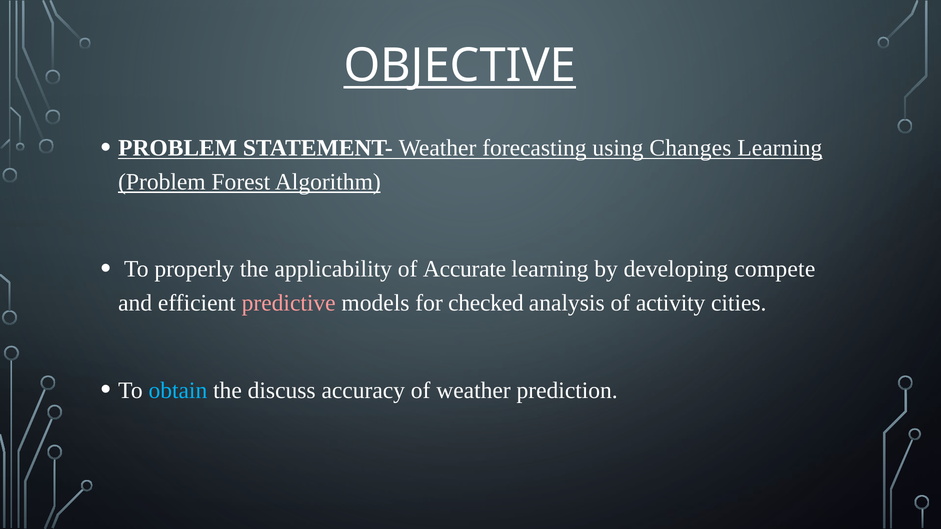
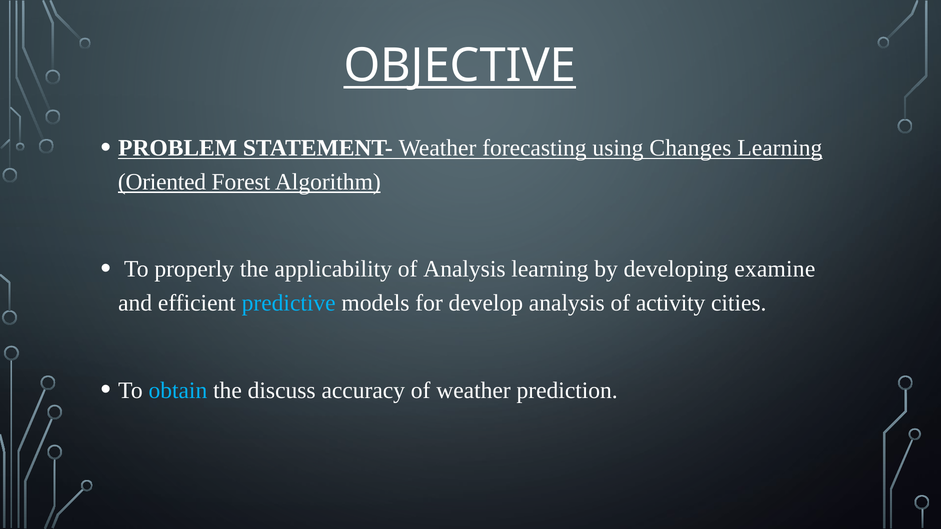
Problem at (162, 182): Problem -> Oriented
of Accurate: Accurate -> Analysis
compete: compete -> examine
predictive colour: pink -> light blue
checked: checked -> develop
